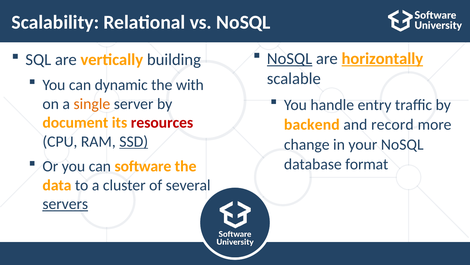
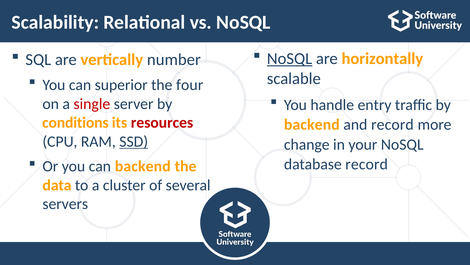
horizontally underline: present -> none
building: building -> number
dynamic: dynamic -> superior
with: with -> four
single colour: orange -> red
document: document -> conditions
database format: format -> record
can software: software -> backend
servers underline: present -> none
